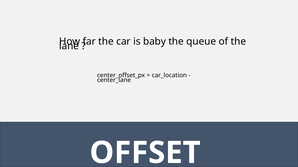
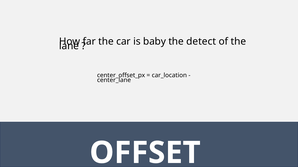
queue: queue -> detect
